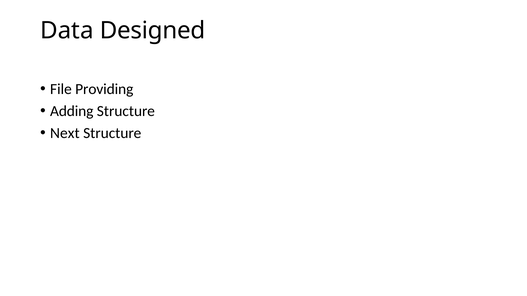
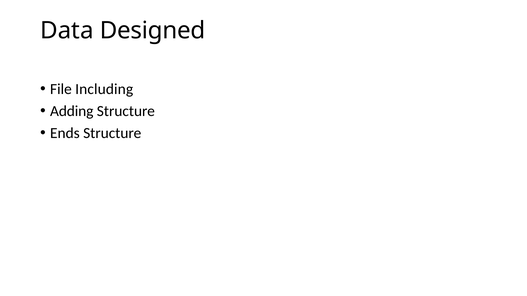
Providing: Providing -> Including
Next: Next -> Ends
